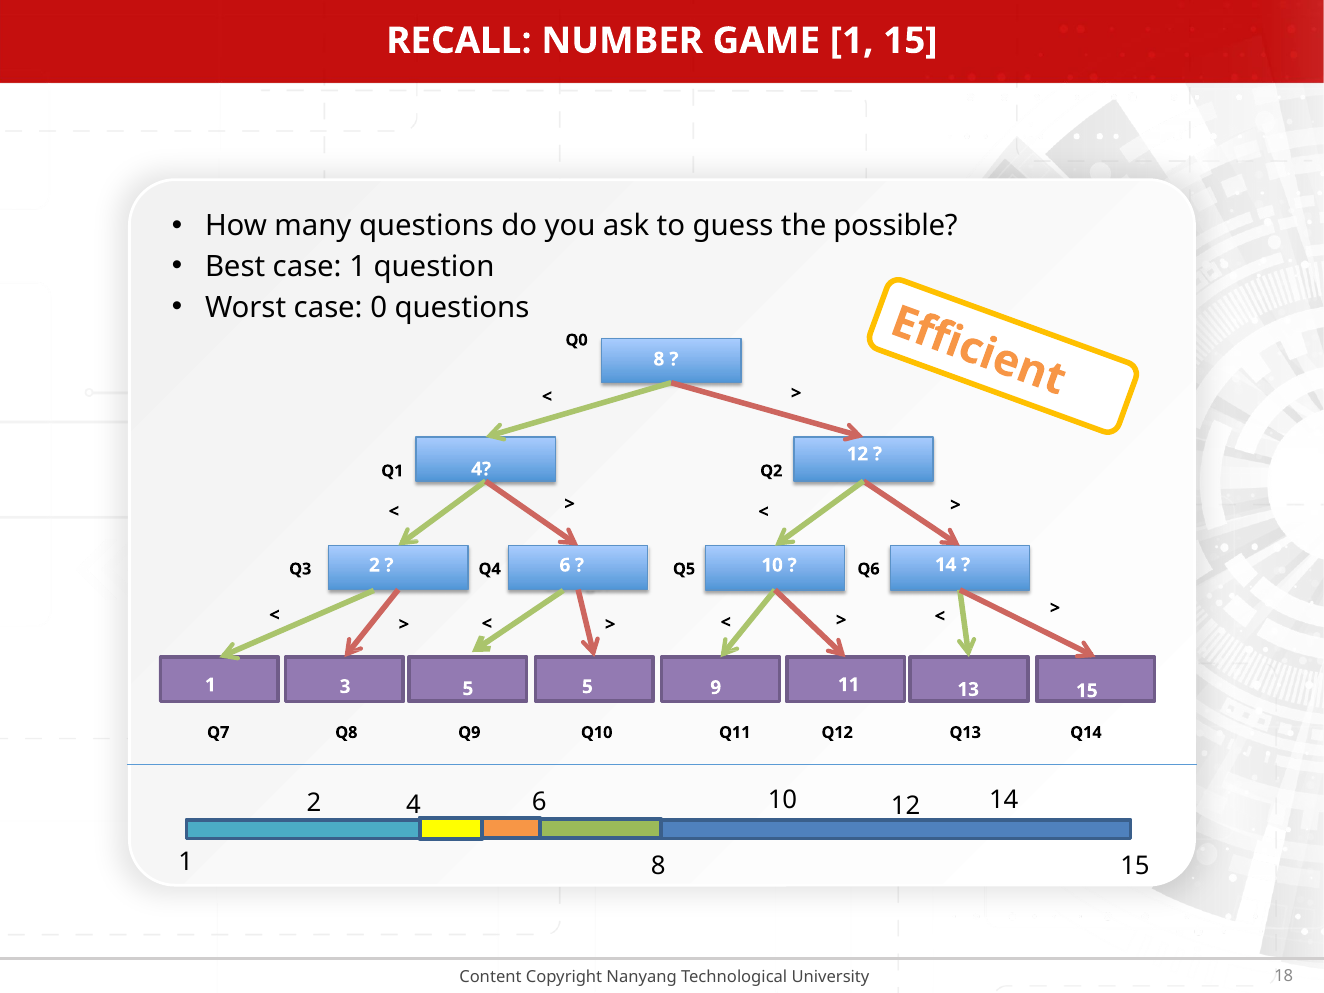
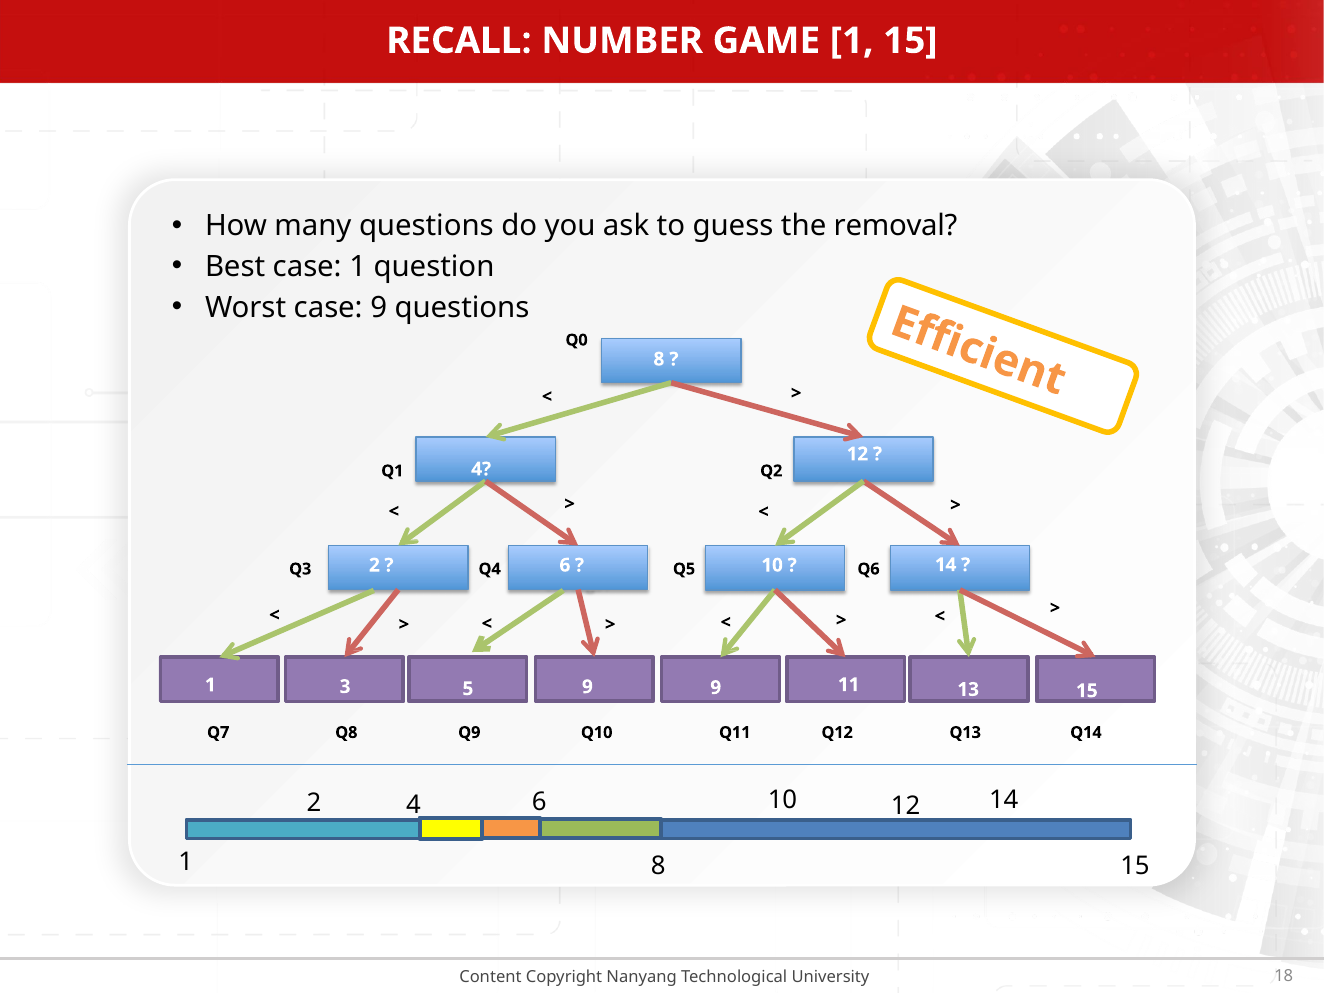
possible: possible -> removal
case 0: 0 -> 9
5 5: 5 -> 9
